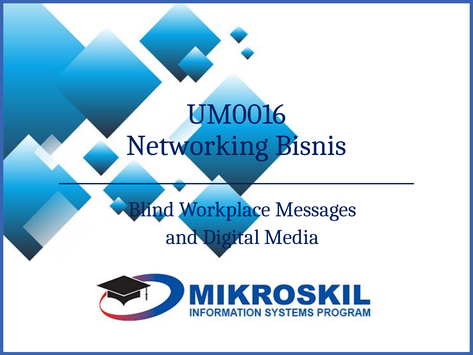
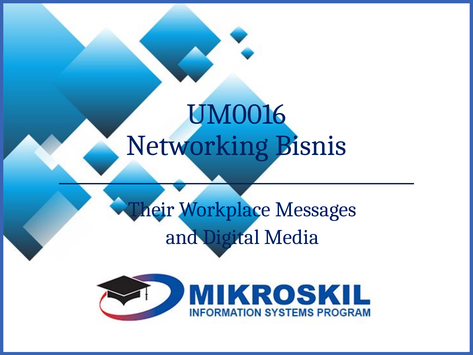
Blind: Blind -> Their
